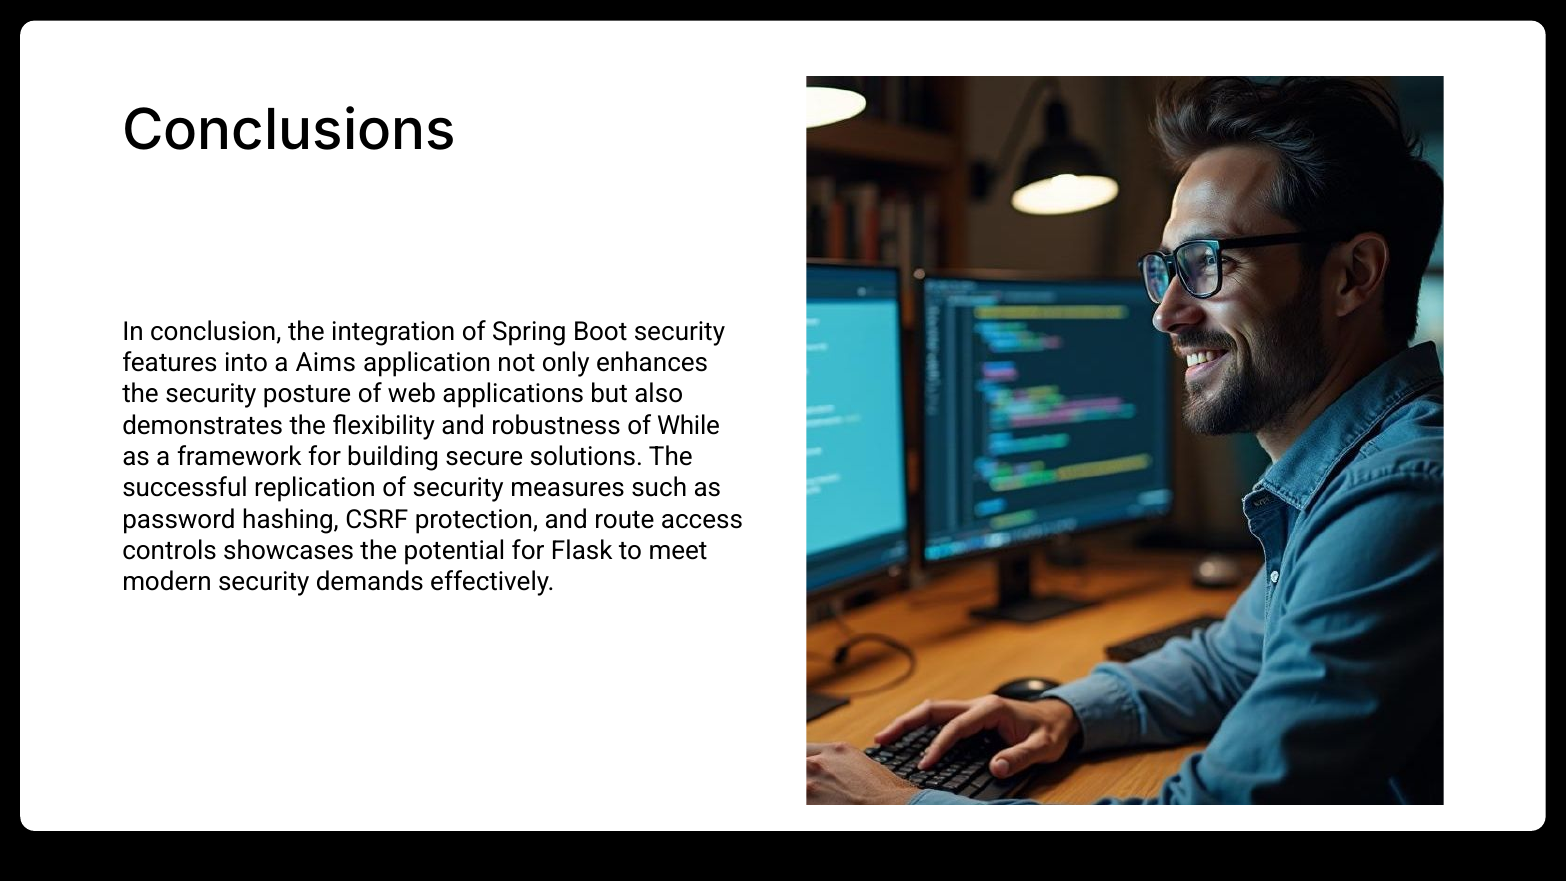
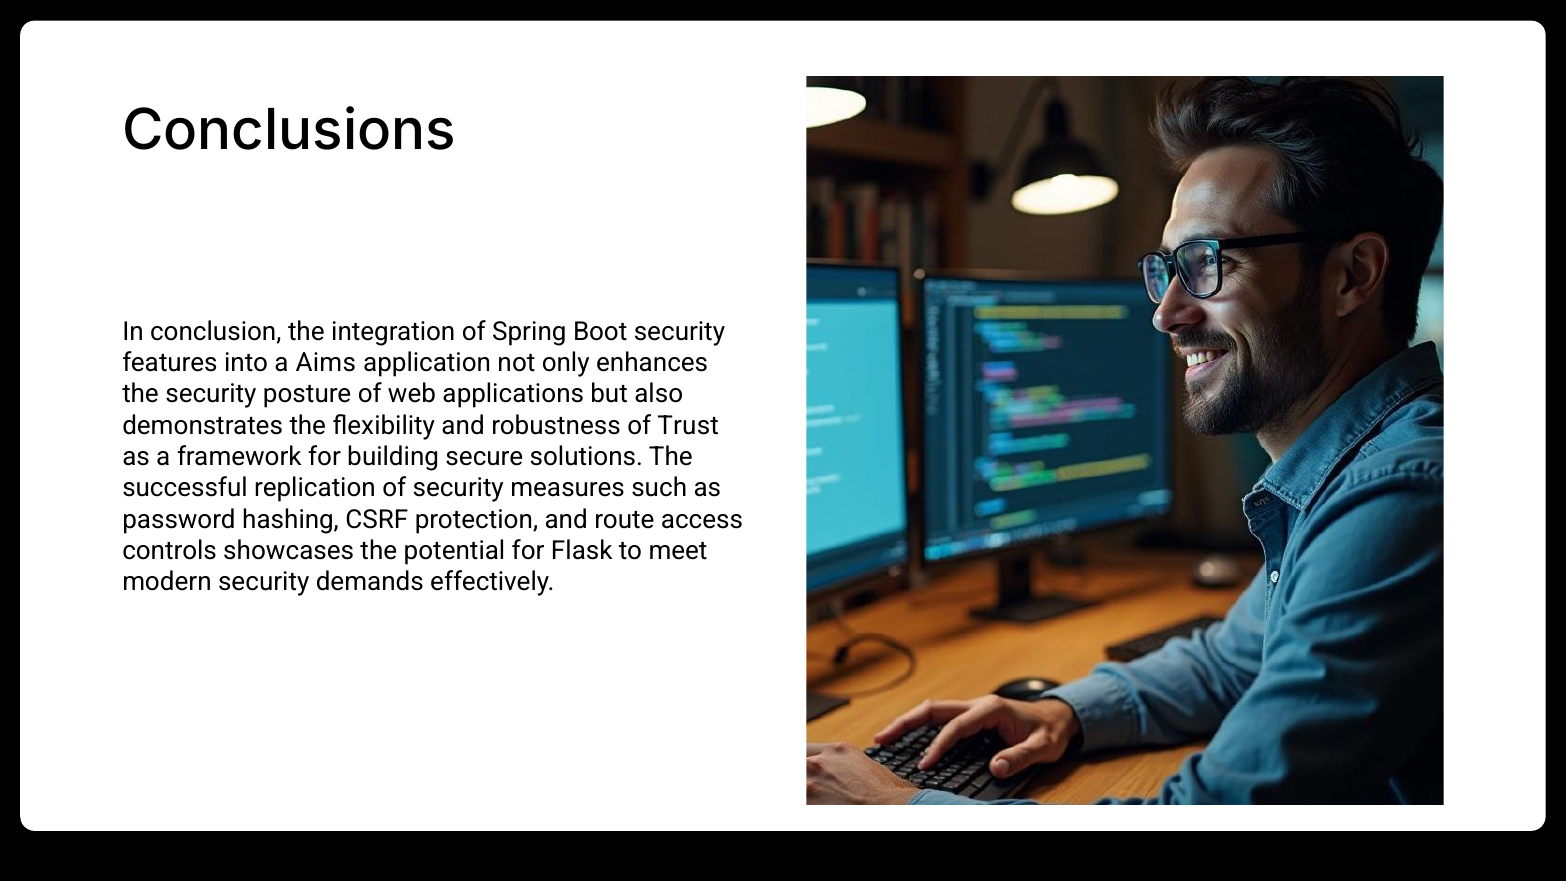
While: While -> Trust
